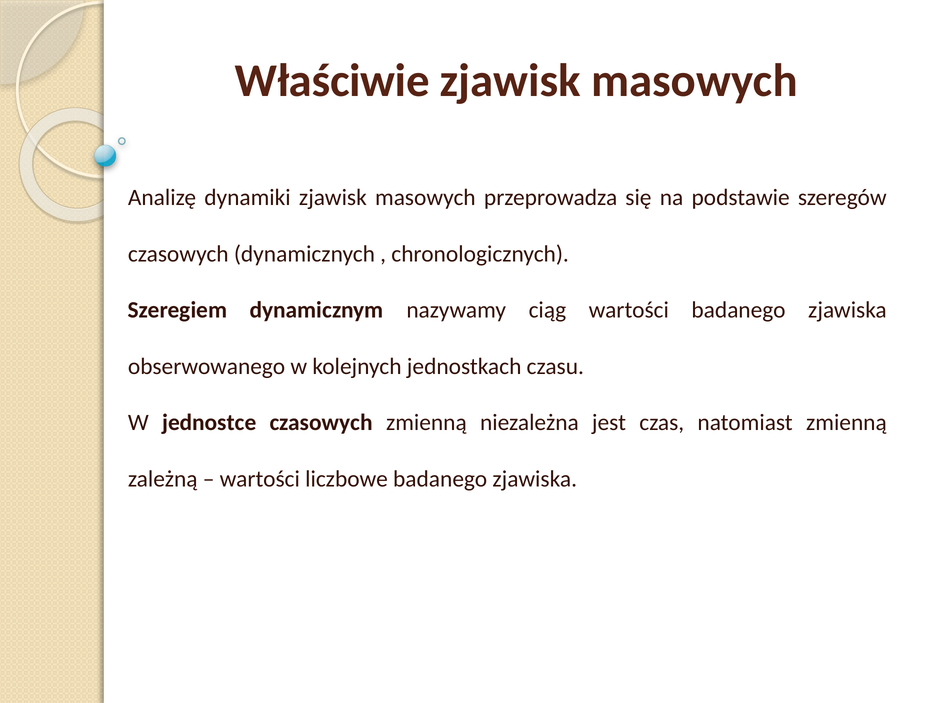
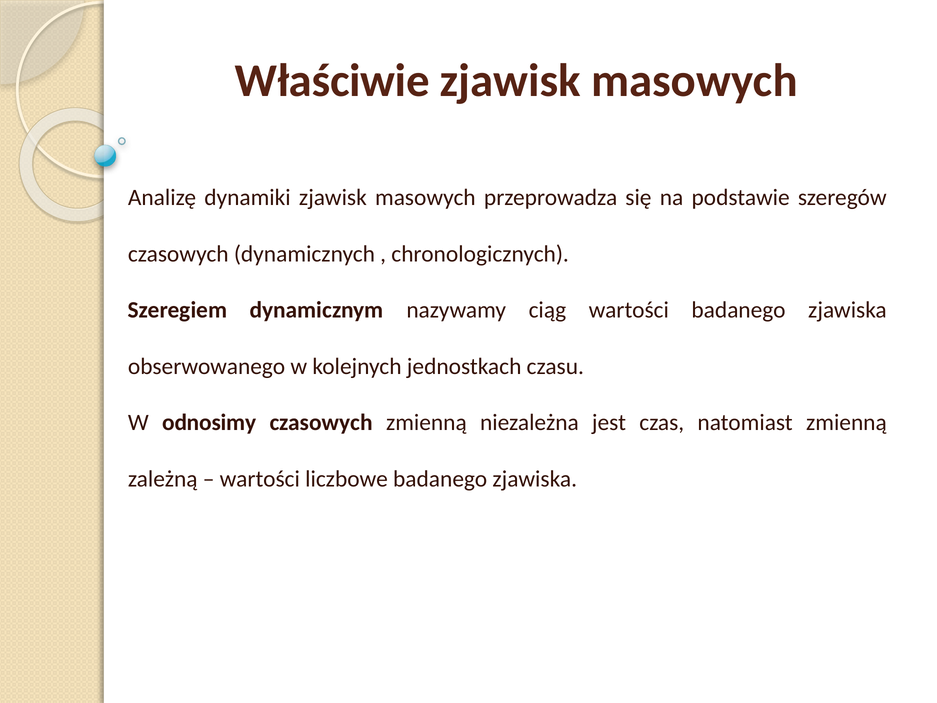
jednostce: jednostce -> odnosimy
